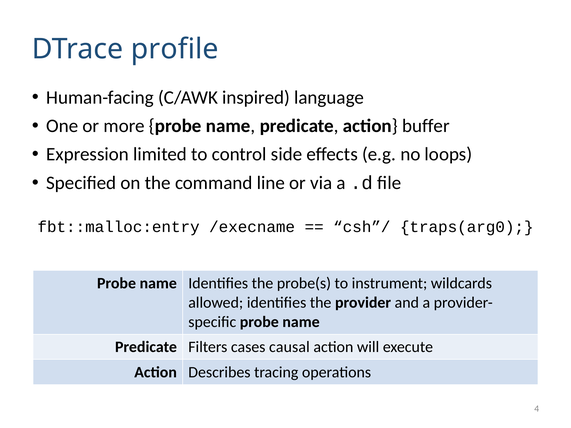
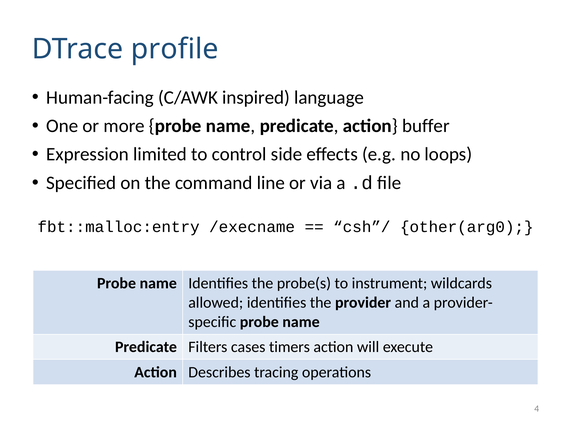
traps(arg0: traps(arg0 -> other(arg0
causal: causal -> timers
